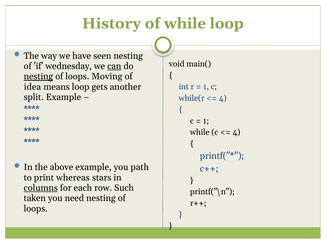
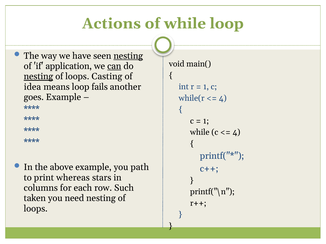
History: History -> Actions
nesting at (128, 56) underline: none -> present
wednesday: wednesday -> application
Moving: Moving -> Casting
gets: gets -> fails
split: split -> goes
columns underline: present -> none
